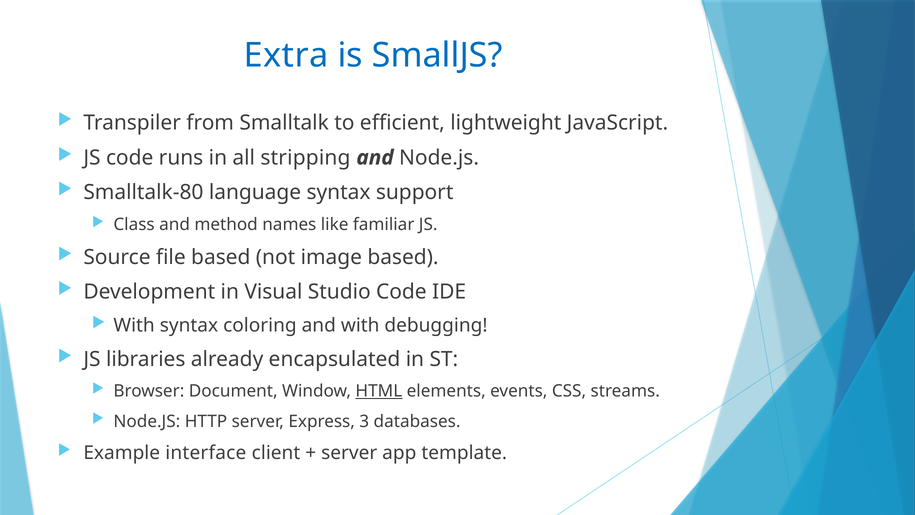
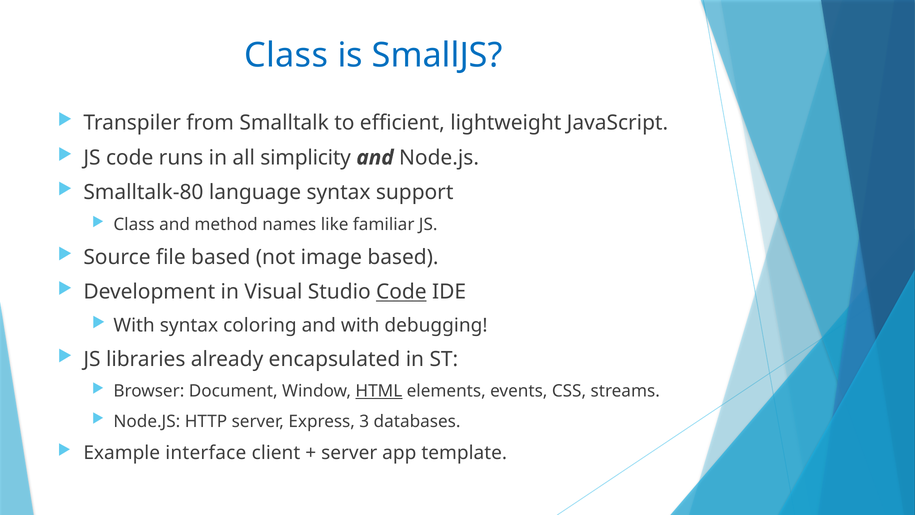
Extra at (286, 55): Extra -> Class
stripping: stripping -> simplicity
Code at (401, 292) underline: none -> present
